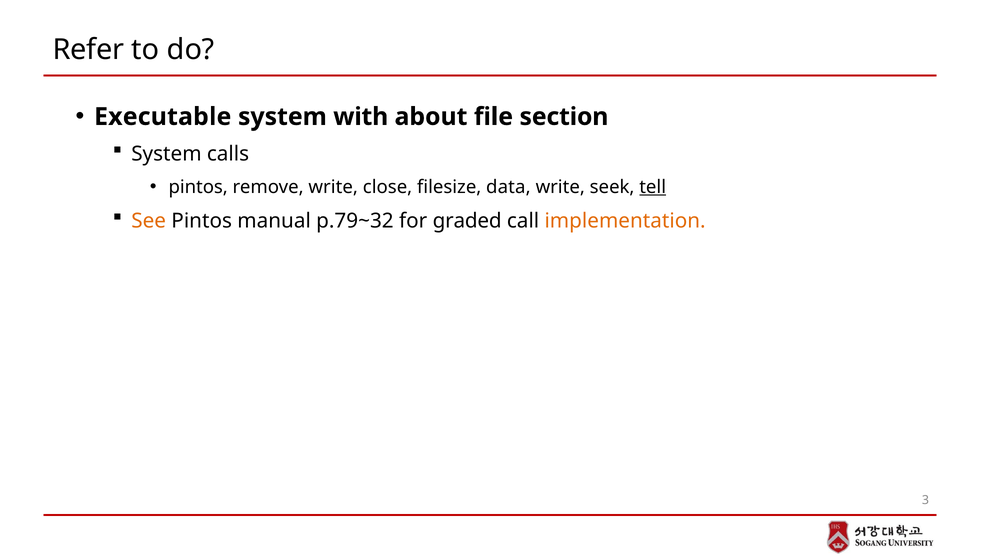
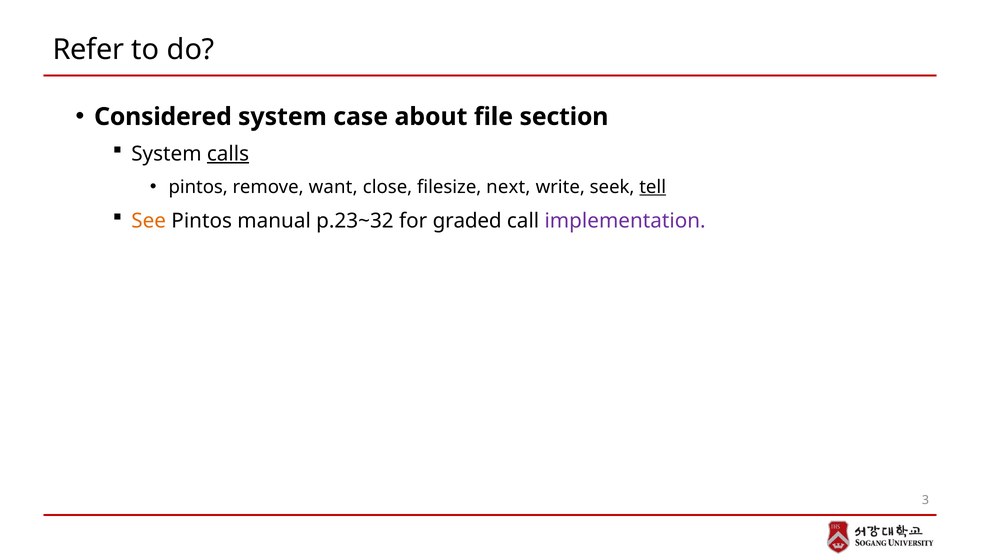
Executable: Executable -> Considered
with: with -> case
calls underline: none -> present
remove write: write -> want
data: data -> next
p.79~32: p.79~32 -> p.23~32
implementation colour: orange -> purple
